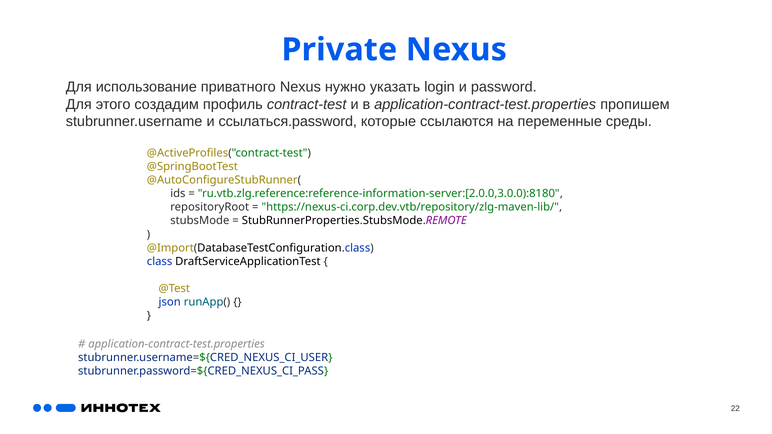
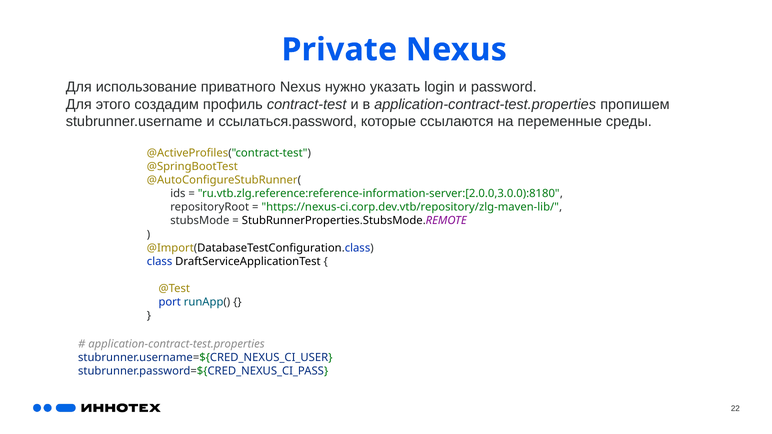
json: json -> port
